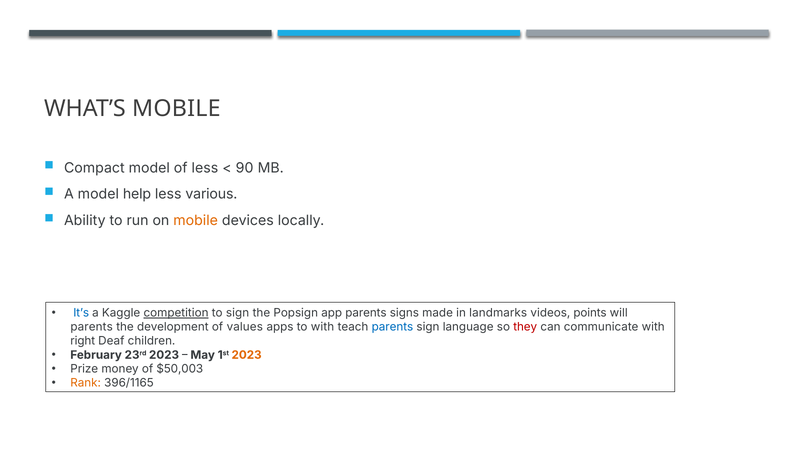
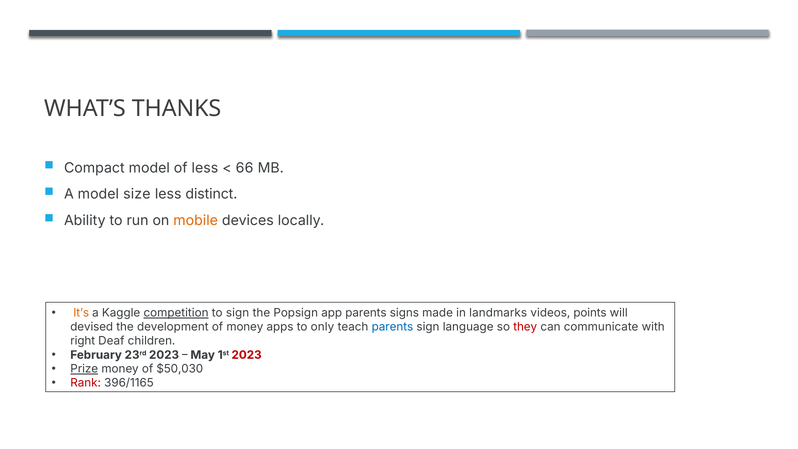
WHAT’S MOBILE: MOBILE -> THANKS
90: 90 -> 66
help: help -> size
various: various -> distinct
It’s colour: blue -> orange
parents at (92, 327): parents -> devised
of values: values -> money
to with: with -> only
2023 at (247, 355) colour: orange -> red
Prize underline: none -> present
$50,003: $50,003 -> $50,030
Rank colour: orange -> red
